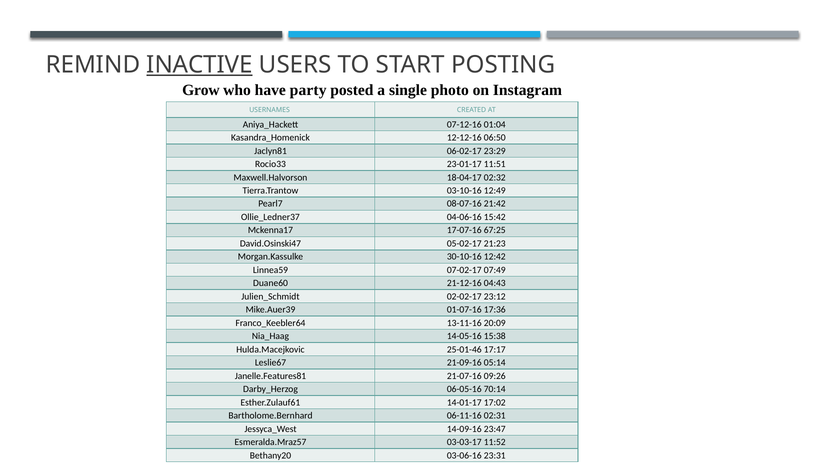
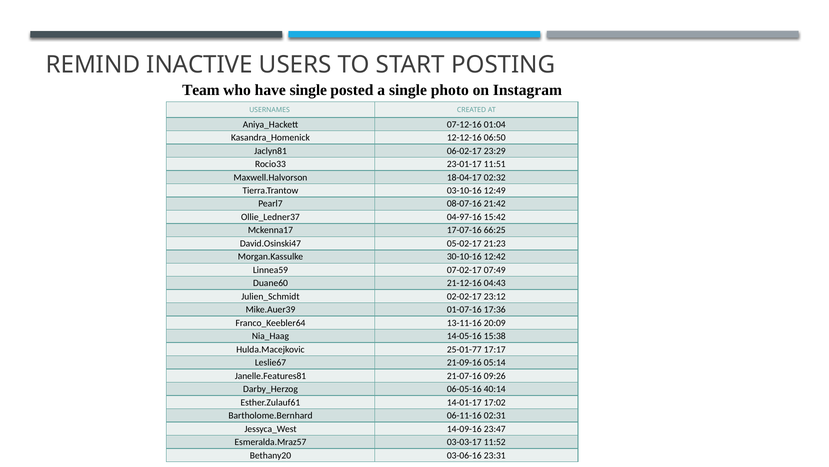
INACTIVE underline: present -> none
Grow: Grow -> Team
have party: party -> single
04-06-16: 04-06-16 -> 04-97-16
67:25: 67:25 -> 66:25
25-01-46: 25-01-46 -> 25-01-77
70:14: 70:14 -> 40:14
